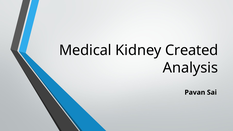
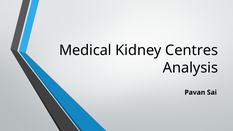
Created: Created -> Centres
